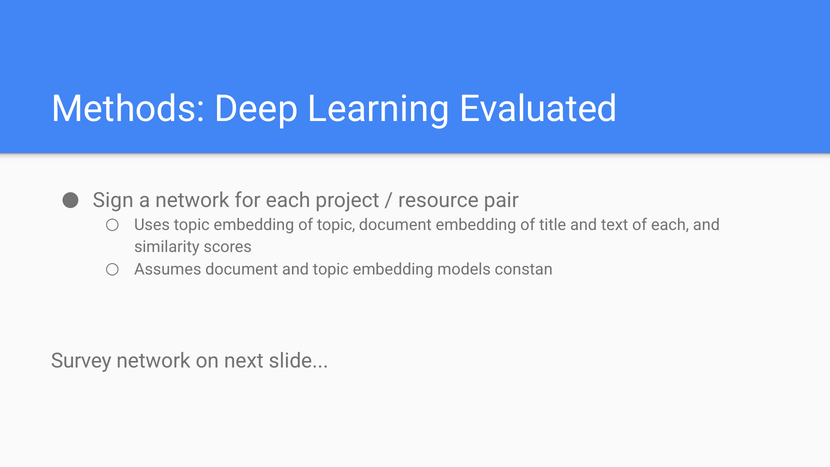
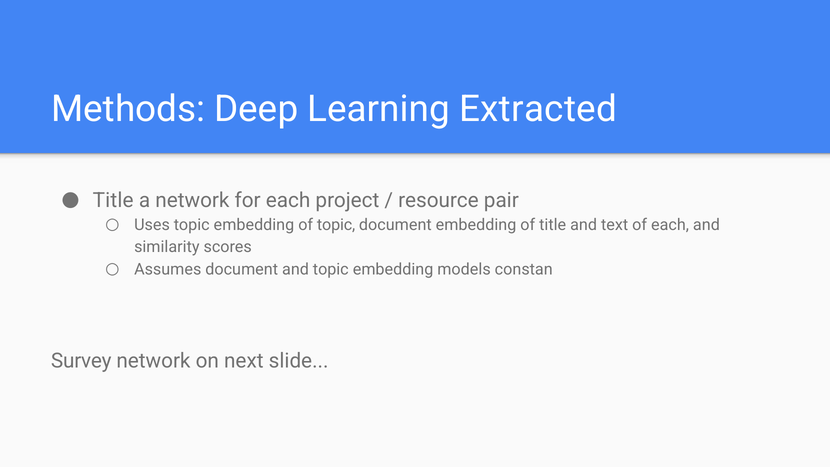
Evaluated: Evaluated -> Extracted
Sign at (113, 200): Sign -> Title
